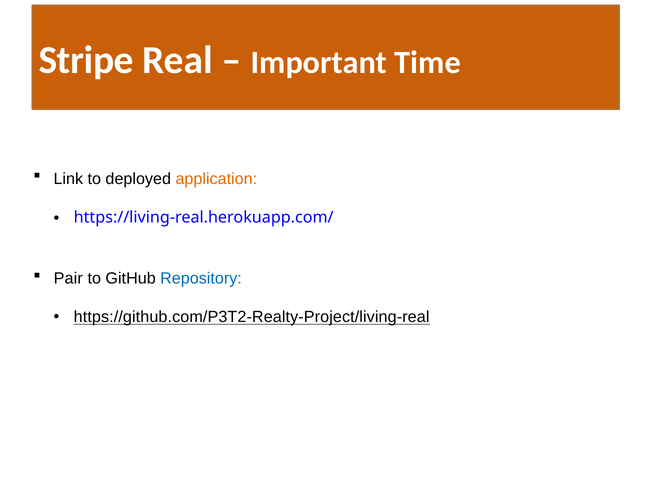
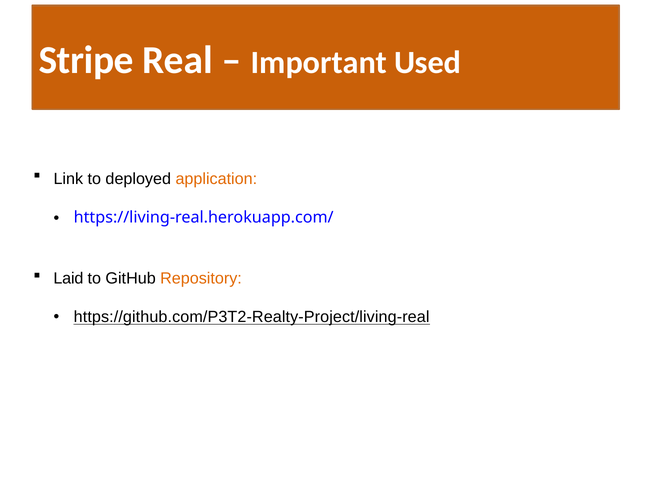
Time: Time -> Used
Pair: Pair -> Laid
Repository colour: blue -> orange
